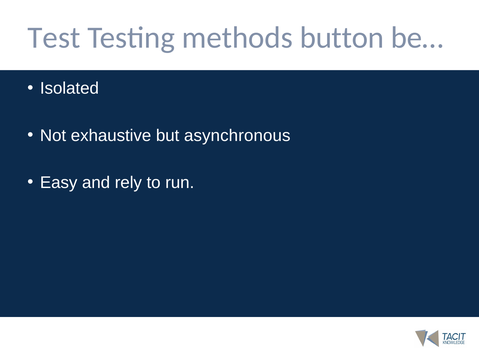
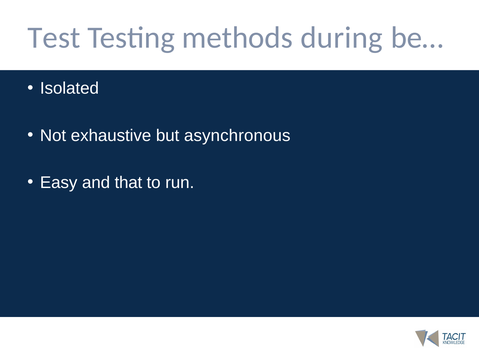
button: button -> during
rely: rely -> that
